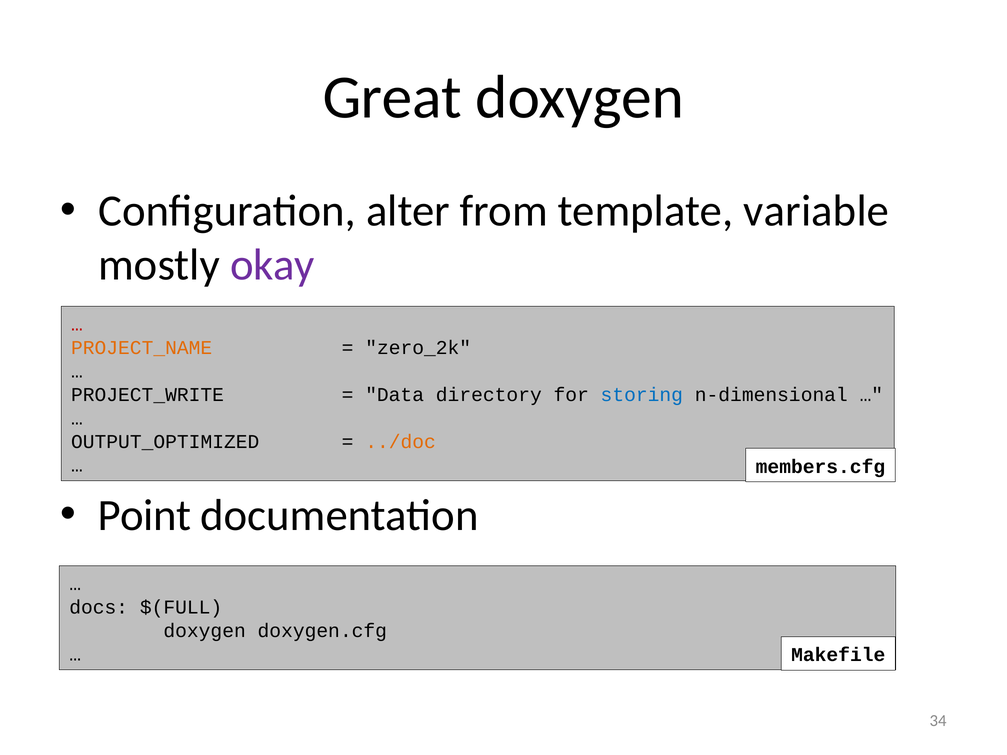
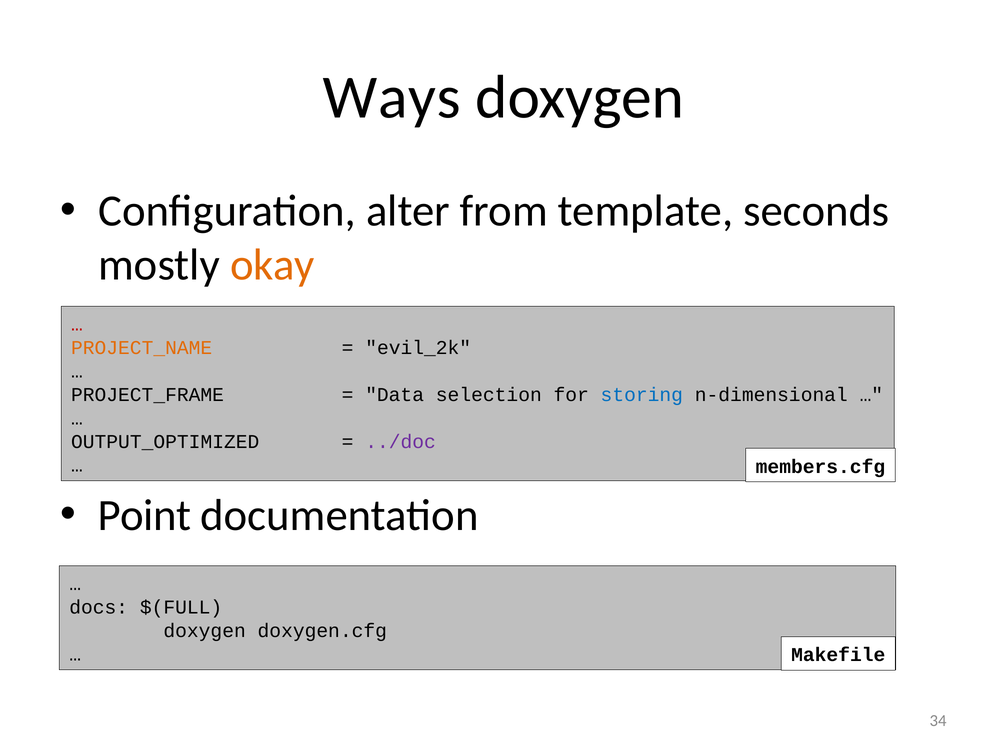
Great: Great -> Ways
variable: variable -> seconds
okay colour: purple -> orange
zero_2k: zero_2k -> evil_2k
PROJECT_WRITE: PROJECT_WRITE -> PROJECT_FRAME
directory: directory -> selection
../doc colour: orange -> purple
